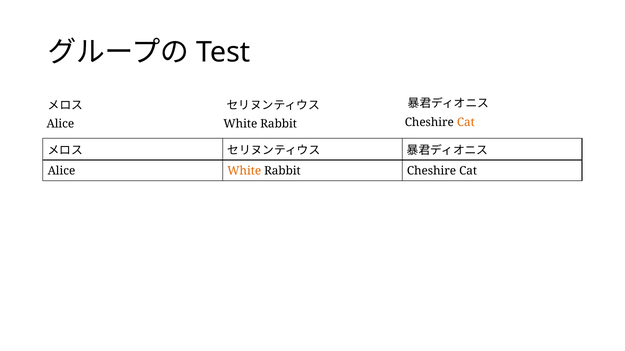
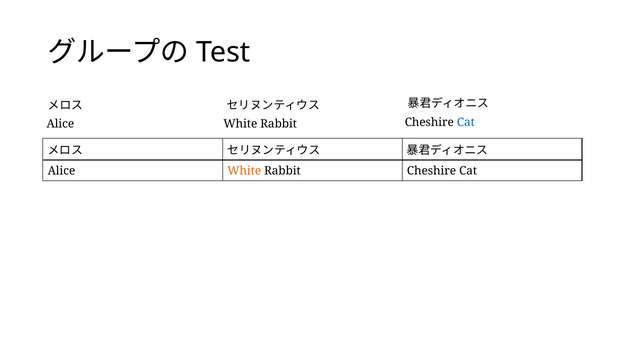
Cat at (466, 123) colour: orange -> blue
